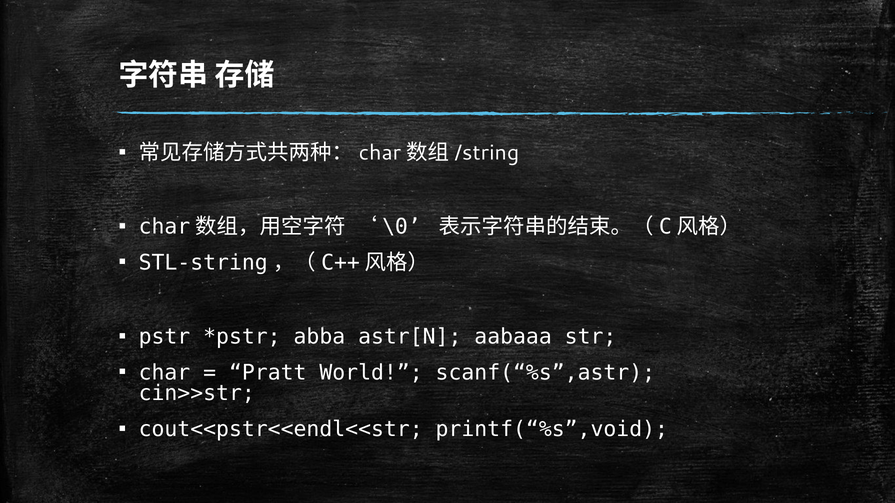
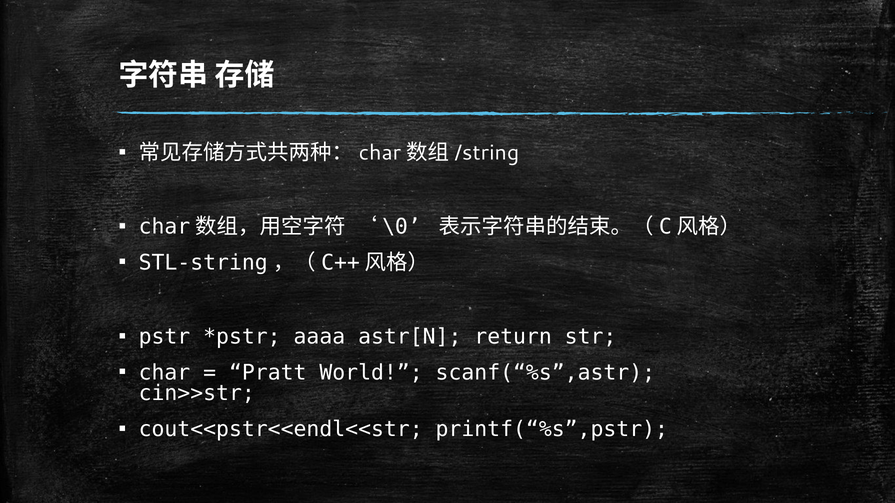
abba: abba -> aaaa
aabaaa: aabaaa -> return
printf(“%s”,void: printf(“%s”,void -> printf(“%s”,pstr
